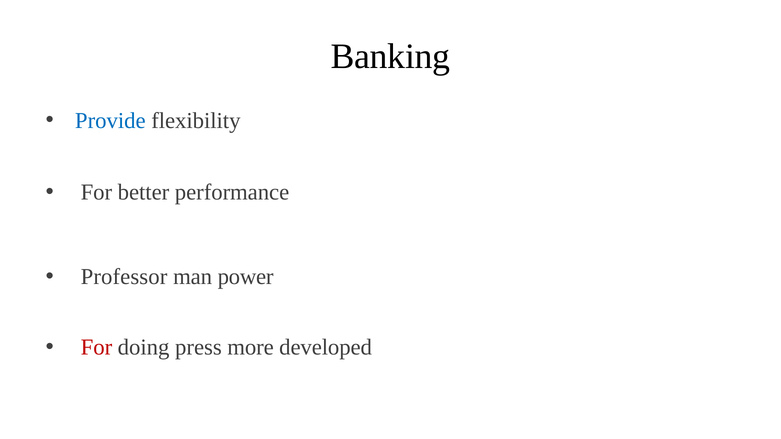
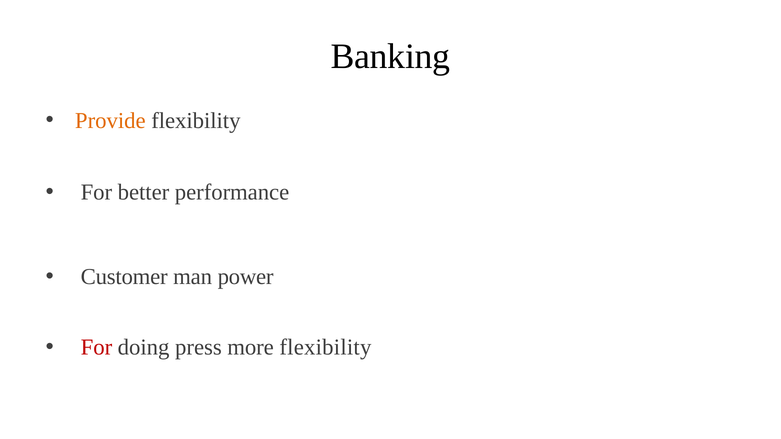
Provide colour: blue -> orange
Professor: Professor -> Customer
more developed: developed -> flexibility
